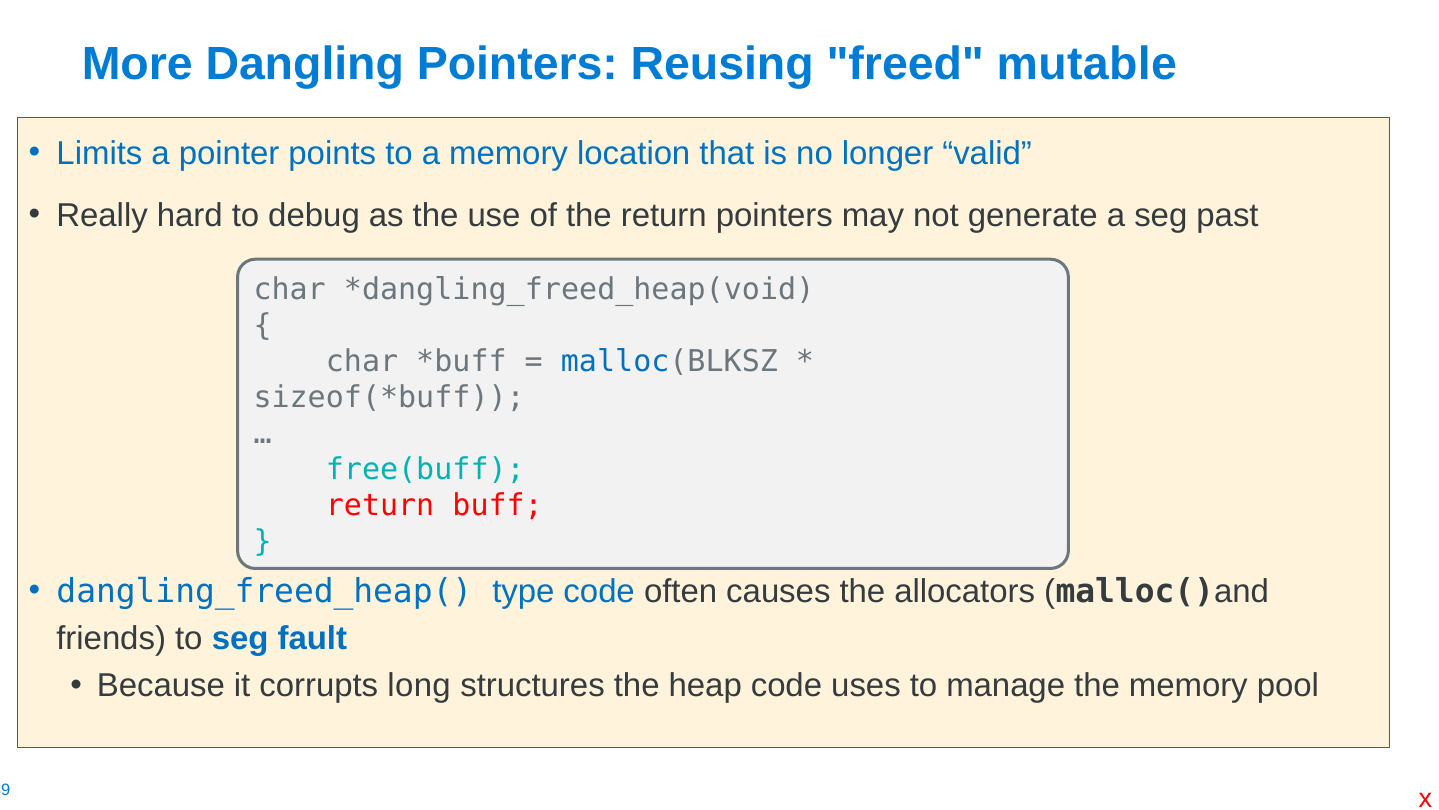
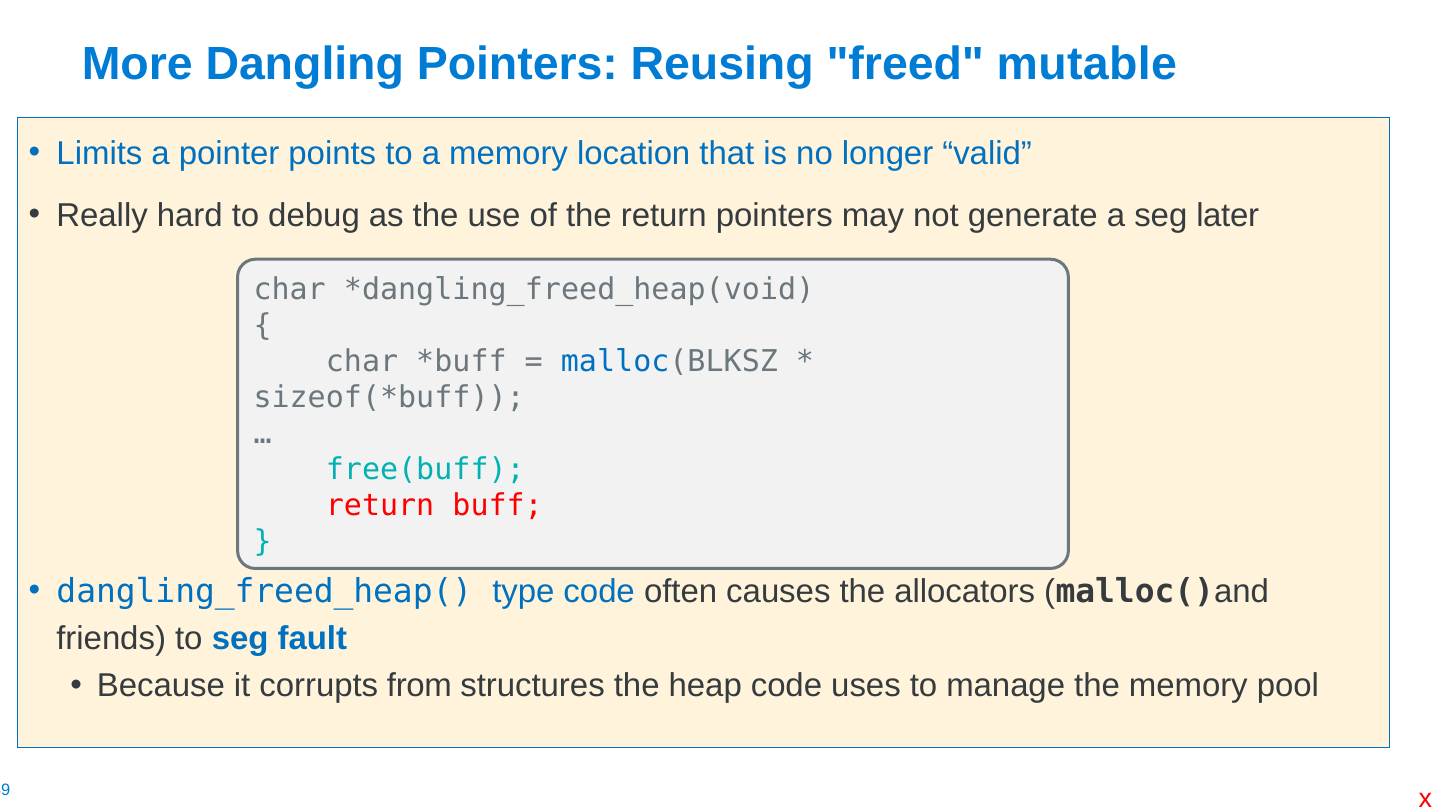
past: past -> later
long: long -> from
